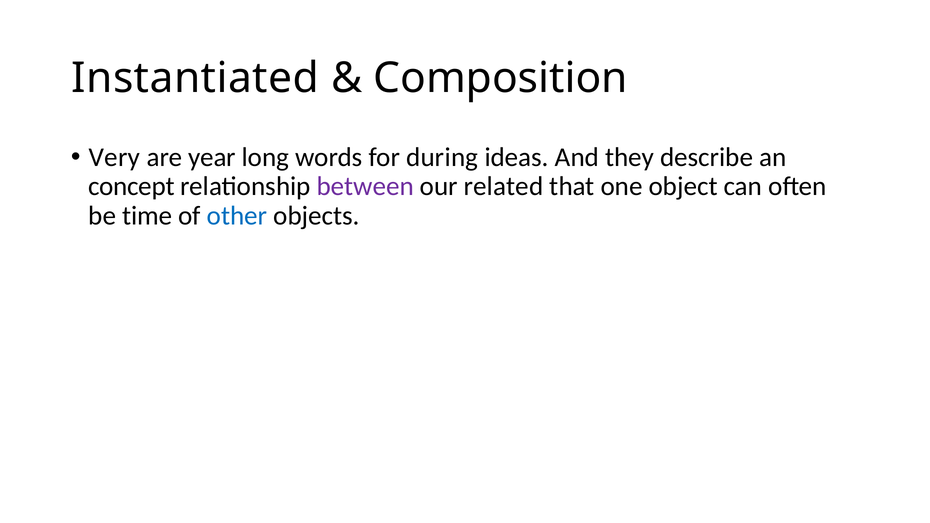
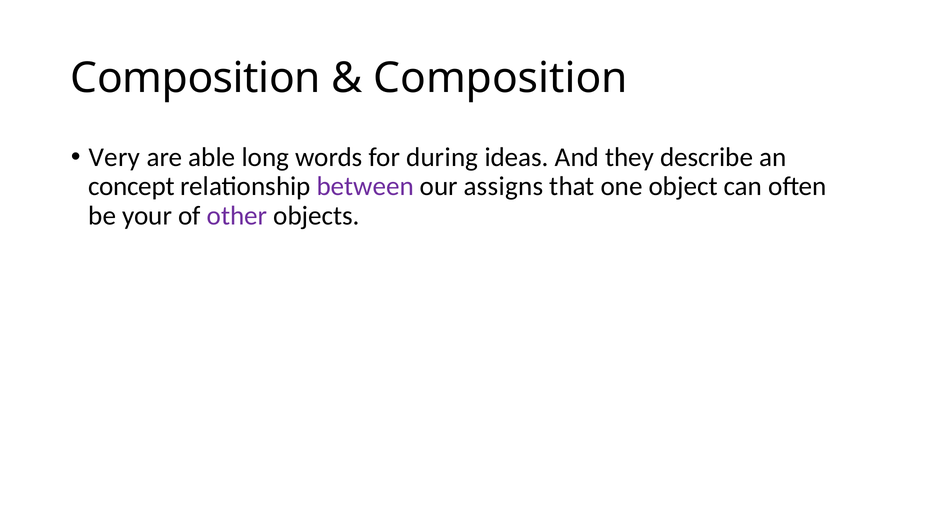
Instantiated at (195, 78): Instantiated -> Composition
year: year -> able
related: related -> assigns
time: time -> your
other colour: blue -> purple
